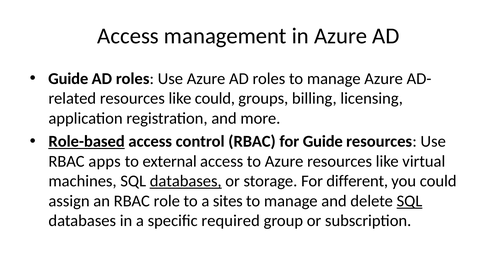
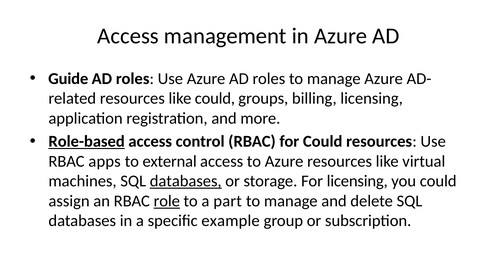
for Guide: Guide -> Could
For different: different -> licensing
role underline: none -> present
sites: sites -> part
SQL at (409, 201) underline: present -> none
required: required -> example
